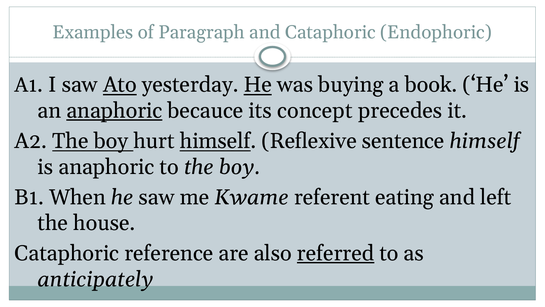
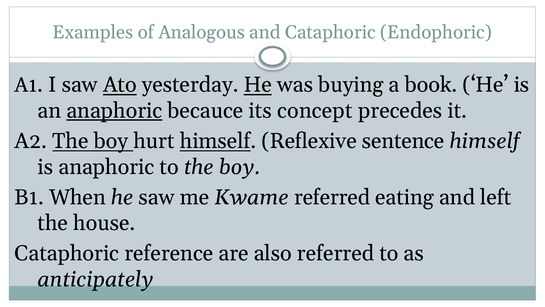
Paragraph: Paragraph -> Analogous
Kwame referent: referent -> referred
referred at (336, 253) underline: present -> none
